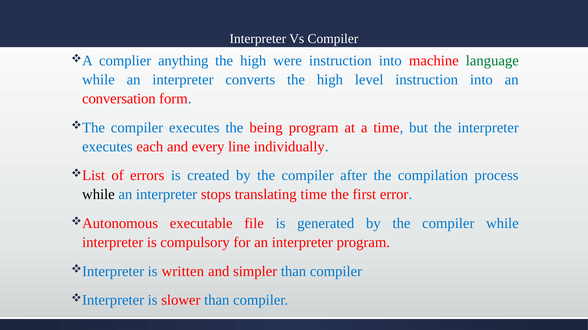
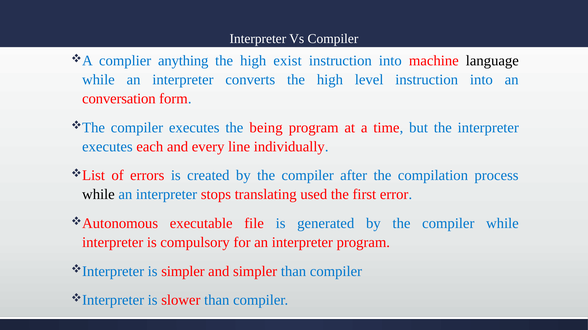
were: were -> exist
language colour: green -> black
translating time: time -> used
is written: written -> simpler
